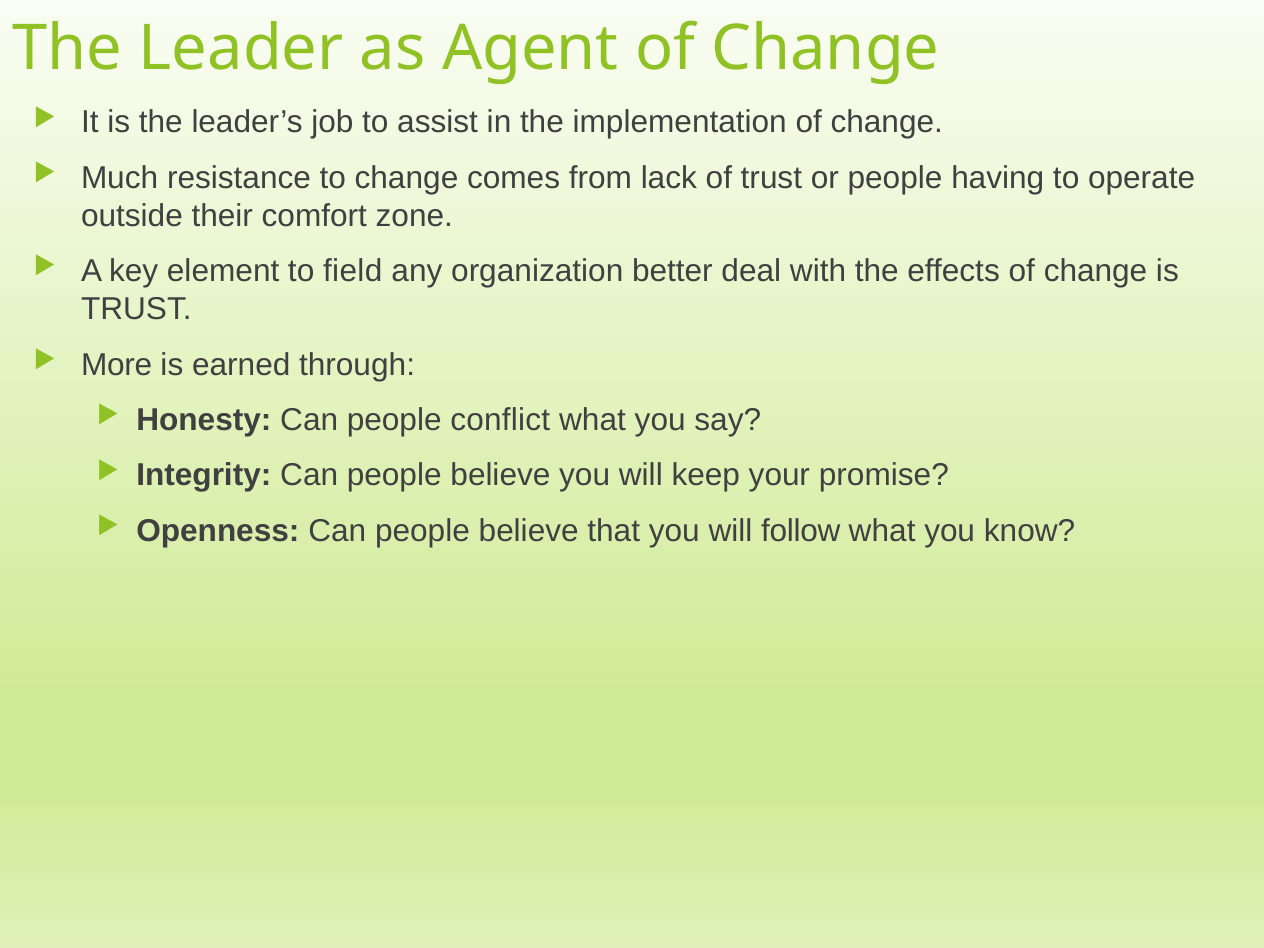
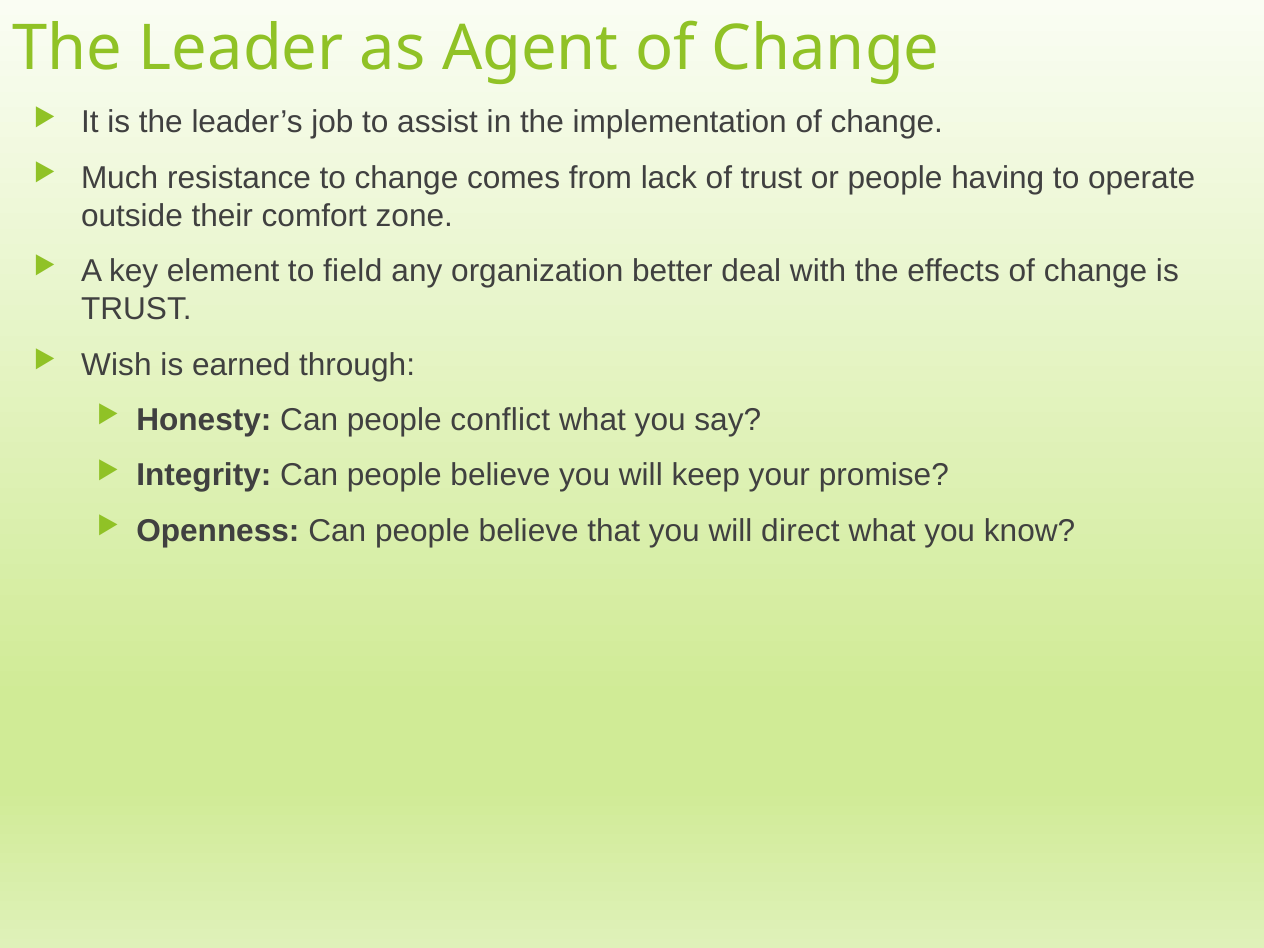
More: More -> Wish
follow: follow -> direct
